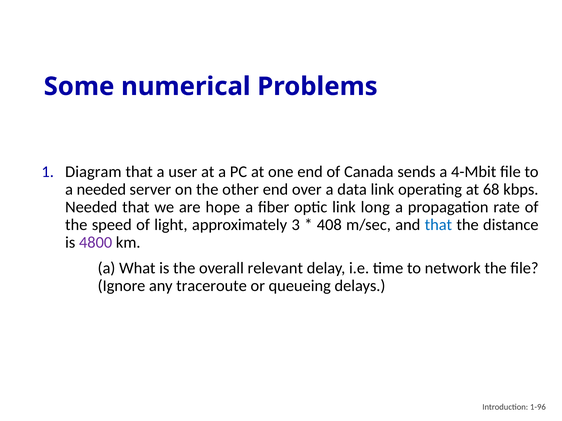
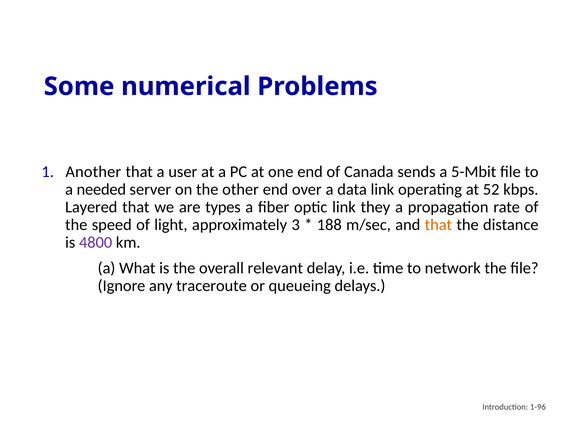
Diagram: Diagram -> Another
4-Mbit: 4-Mbit -> 5-Mbit
68: 68 -> 52
Needed at (91, 207): Needed -> Layered
hope: hope -> types
long: long -> they
408: 408 -> 188
that at (438, 225) colour: blue -> orange
